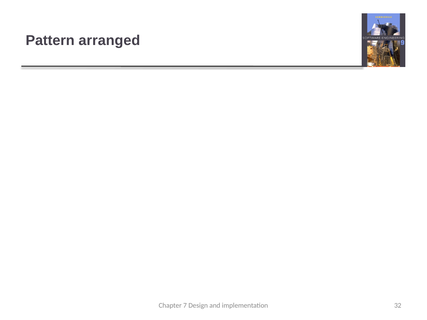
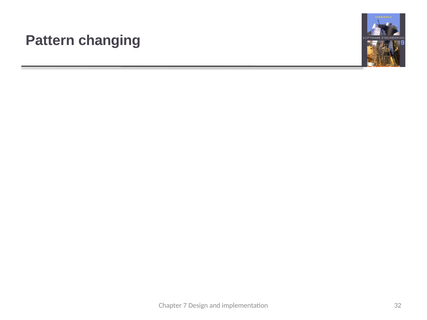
arranged: arranged -> changing
